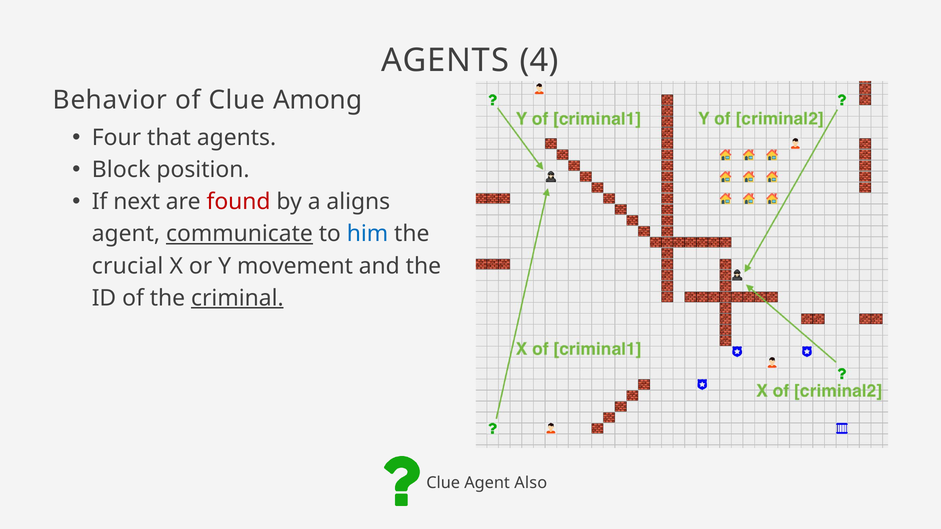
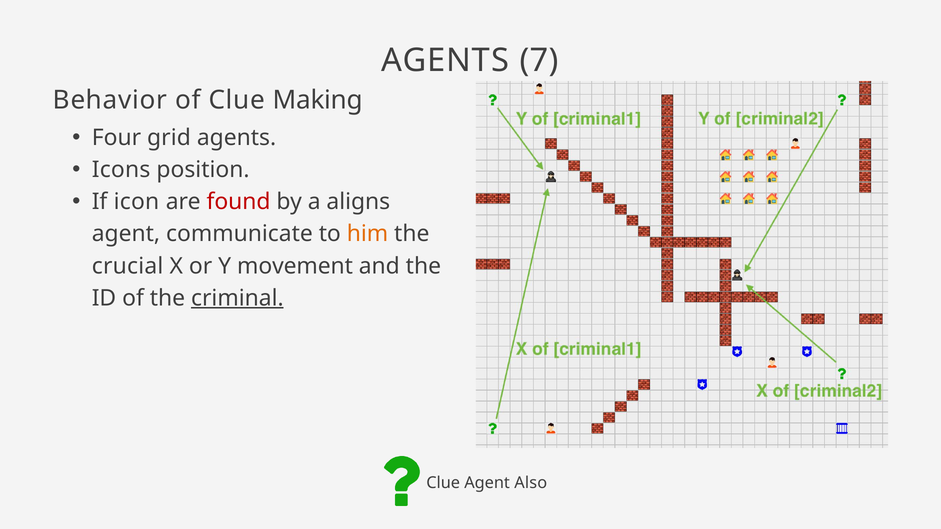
4: 4 -> 7
Among: Among -> Making
that: that -> grid
Block: Block -> Icons
next: next -> icon
communicate underline: present -> none
him colour: blue -> orange
